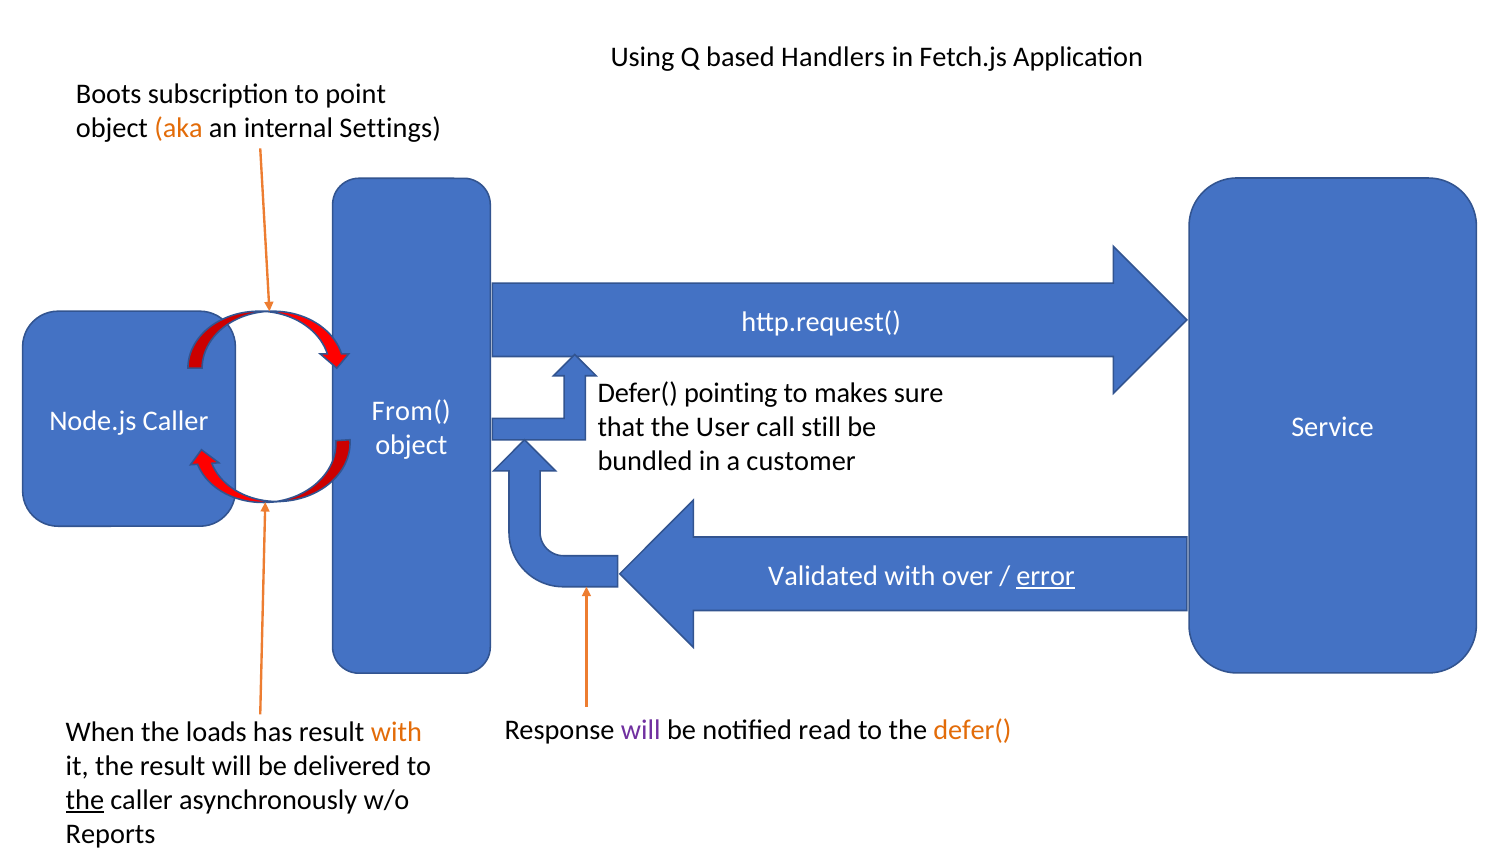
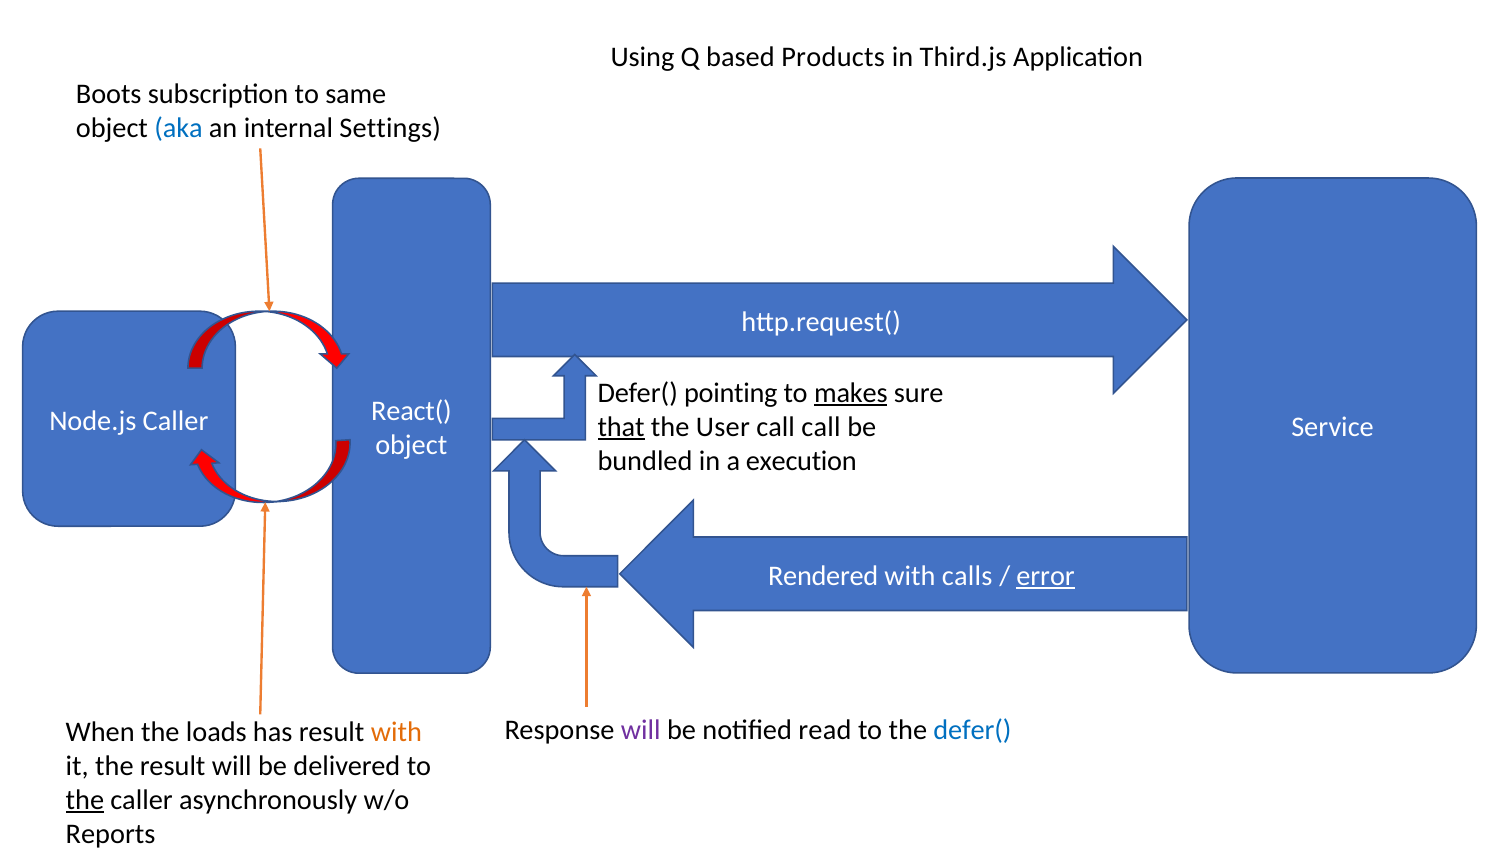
Handlers: Handlers -> Products
Fetch.js: Fetch.js -> Third.js
point: point -> same
aka colour: orange -> blue
makes underline: none -> present
From(: From( -> React(
that underline: none -> present
call still: still -> call
customer: customer -> execution
Validated: Validated -> Rendered
over: over -> calls
defer( at (972, 730) colour: orange -> blue
